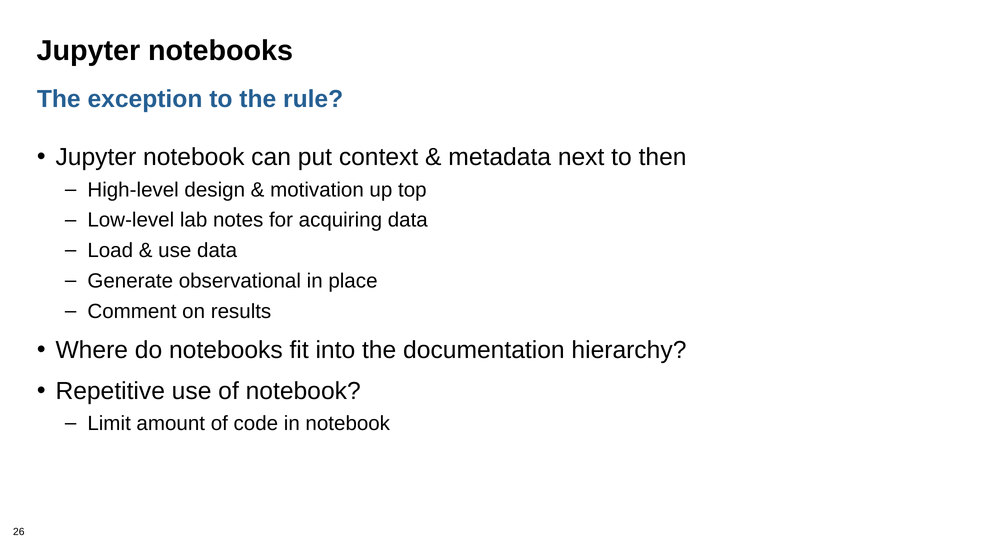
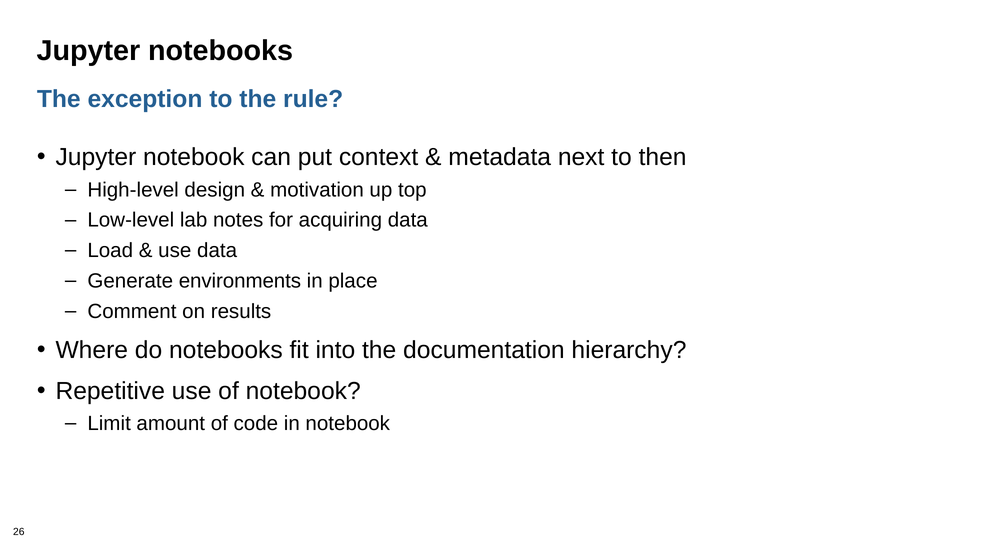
observational: observational -> environments
